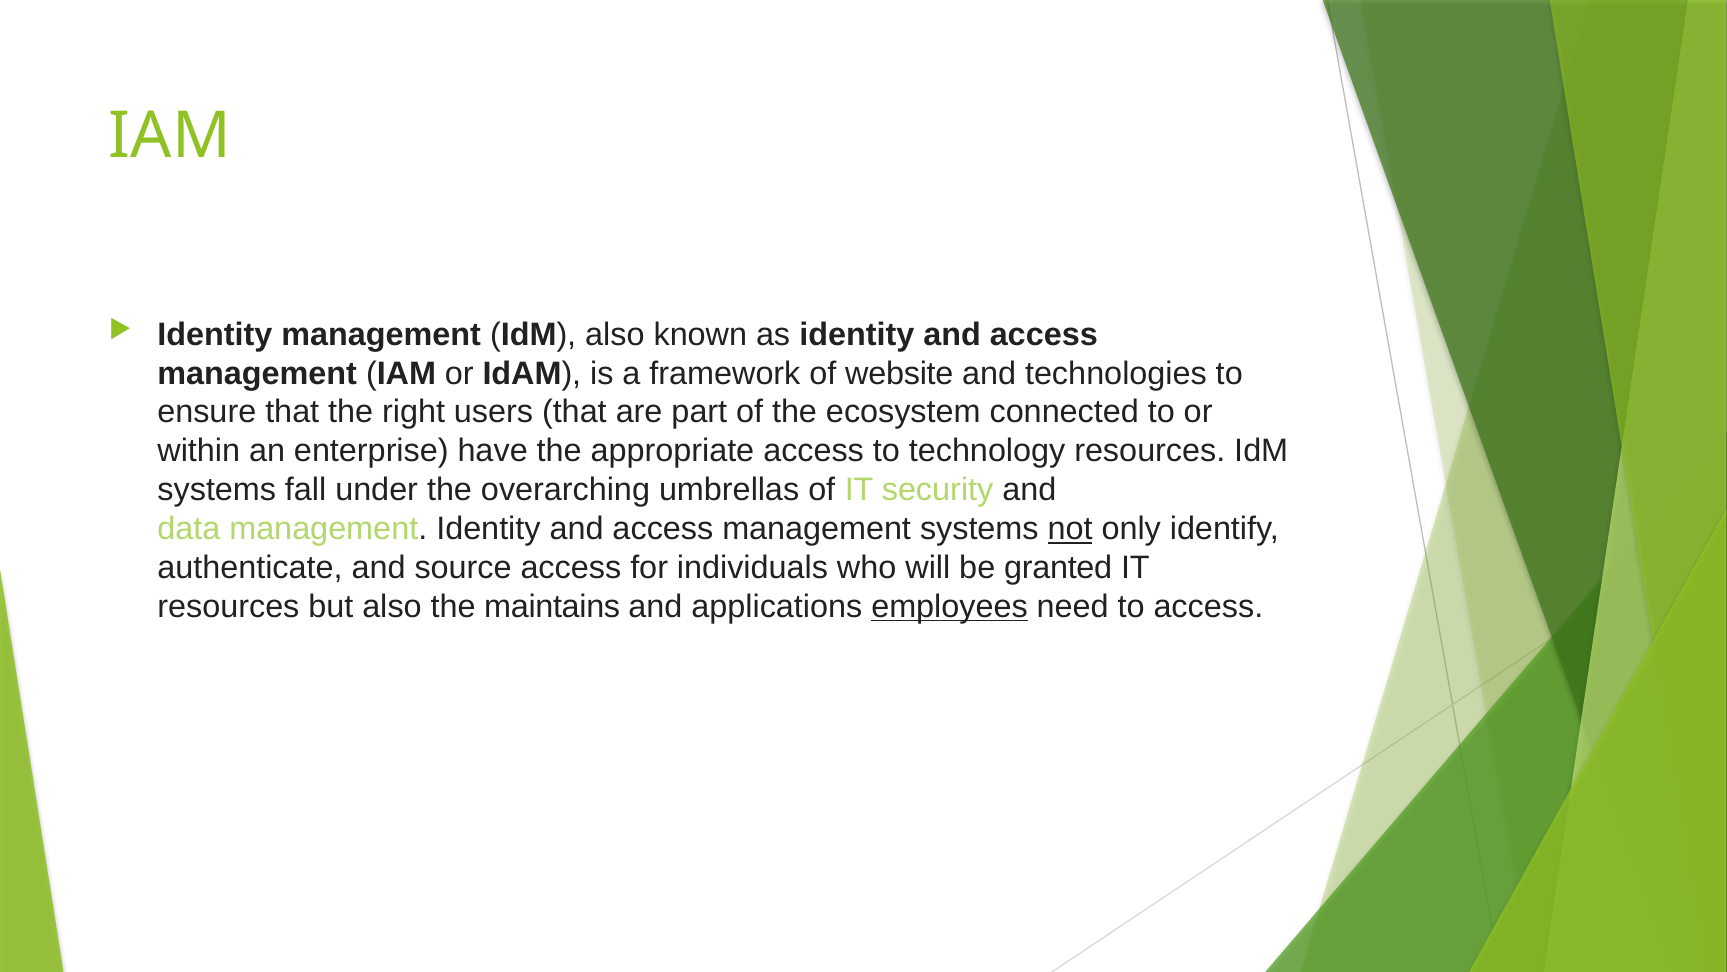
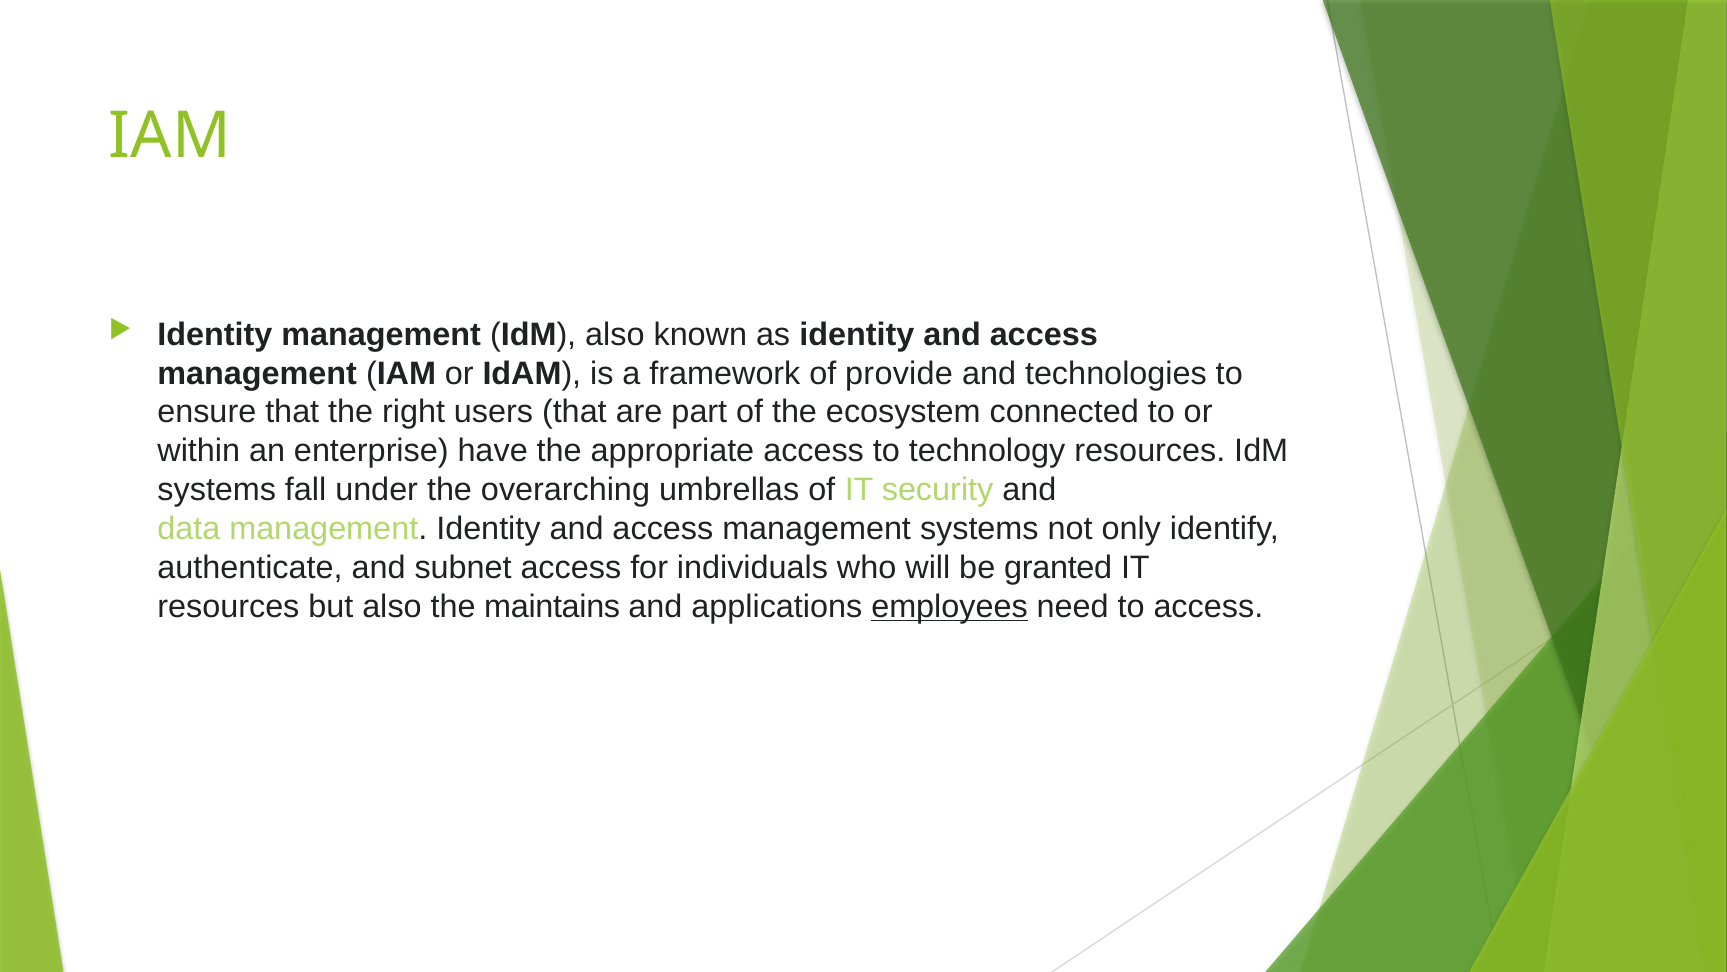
website: website -> provide
not underline: present -> none
source: source -> subnet
